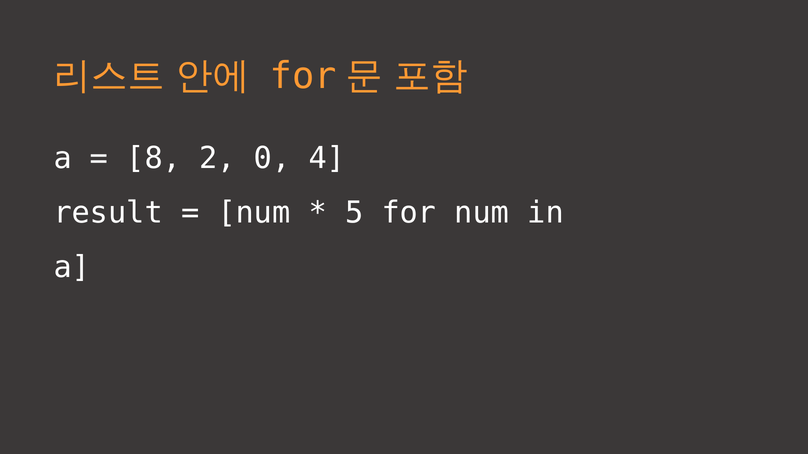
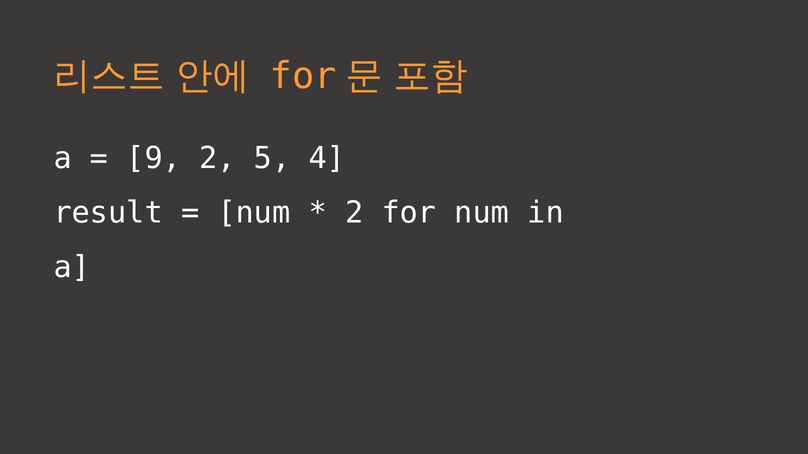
8: 8 -> 9
0: 0 -> 5
5 at (354, 213): 5 -> 2
